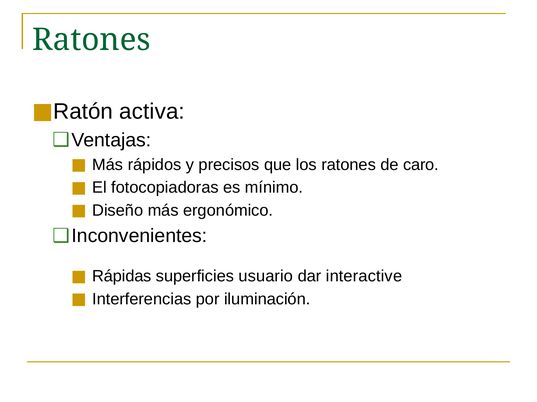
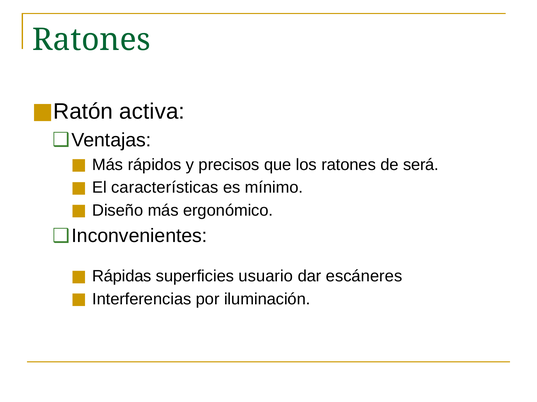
caro: caro -> será
fotocopiadoras: fotocopiadoras -> características
interactive: interactive -> escáneres
